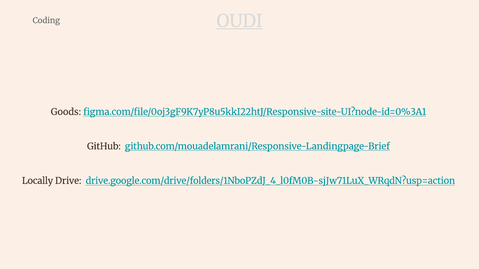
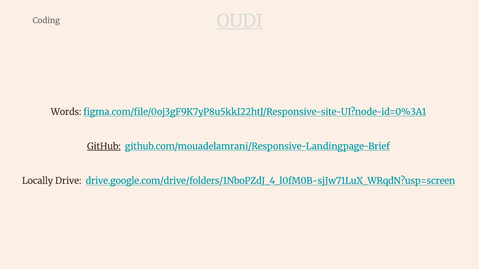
Goods: Goods -> Words
GitHub underline: none -> present
drive.google.com/drive/folders/1NboPZdJ_4_l0fM0B-sjJw71LuX_WRqdN?usp=action: drive.google.com/drive/folders/1NboPZdJ_4_l0fM0B-sjJw71LuX_WRqdN?usp=action -> drive.google.com/drive/folders/1NboPZdJ_4_l0fM0B-sjJw71LuX_WRqdN?usp=screen
